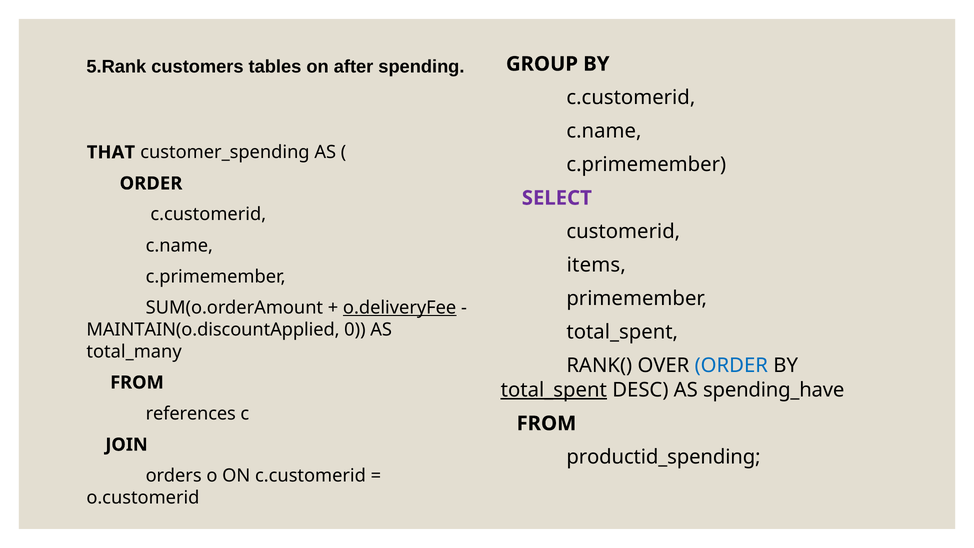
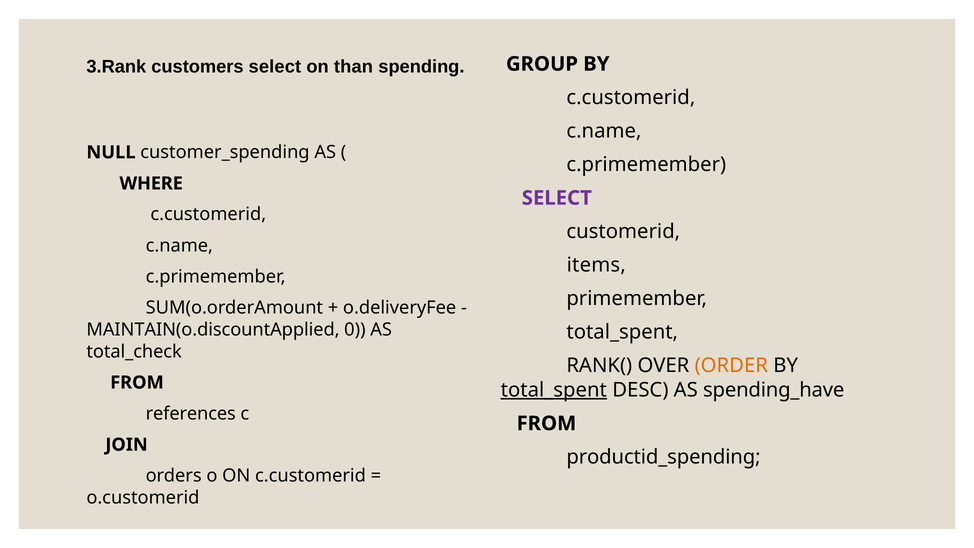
5.Rank: 5.Rank -> 3.Rank
customers tables: tables -> select
after: after -> than
THAT: THAT -> NULL
ORDER at (151, 183): ORDER -> WHERE
o.deliveryFee underline: present -> none
total_many: total_many -> total_check
ORDER at (731, 366) colour: blue -> orange
